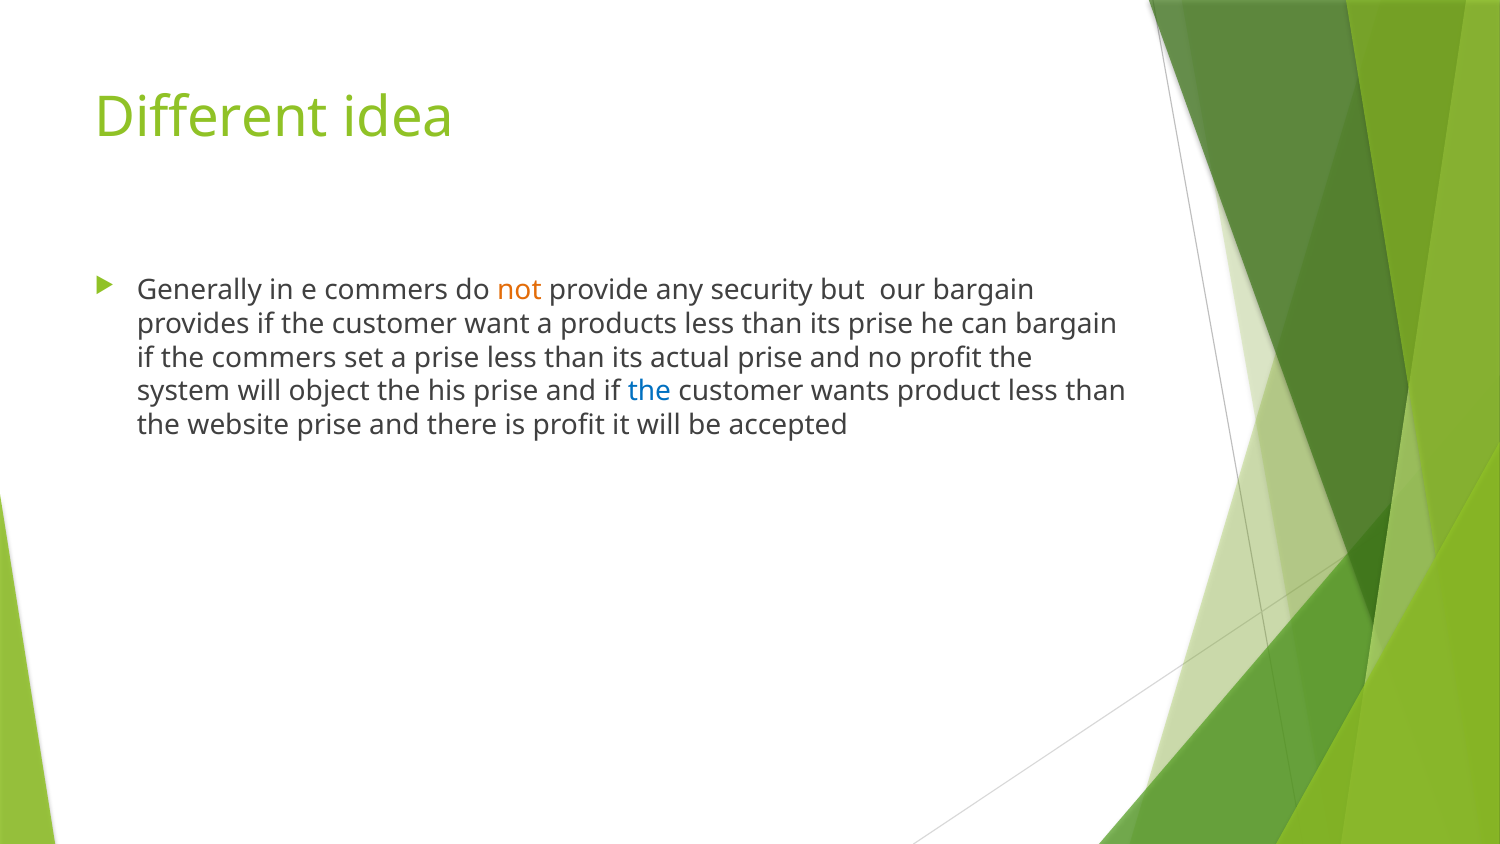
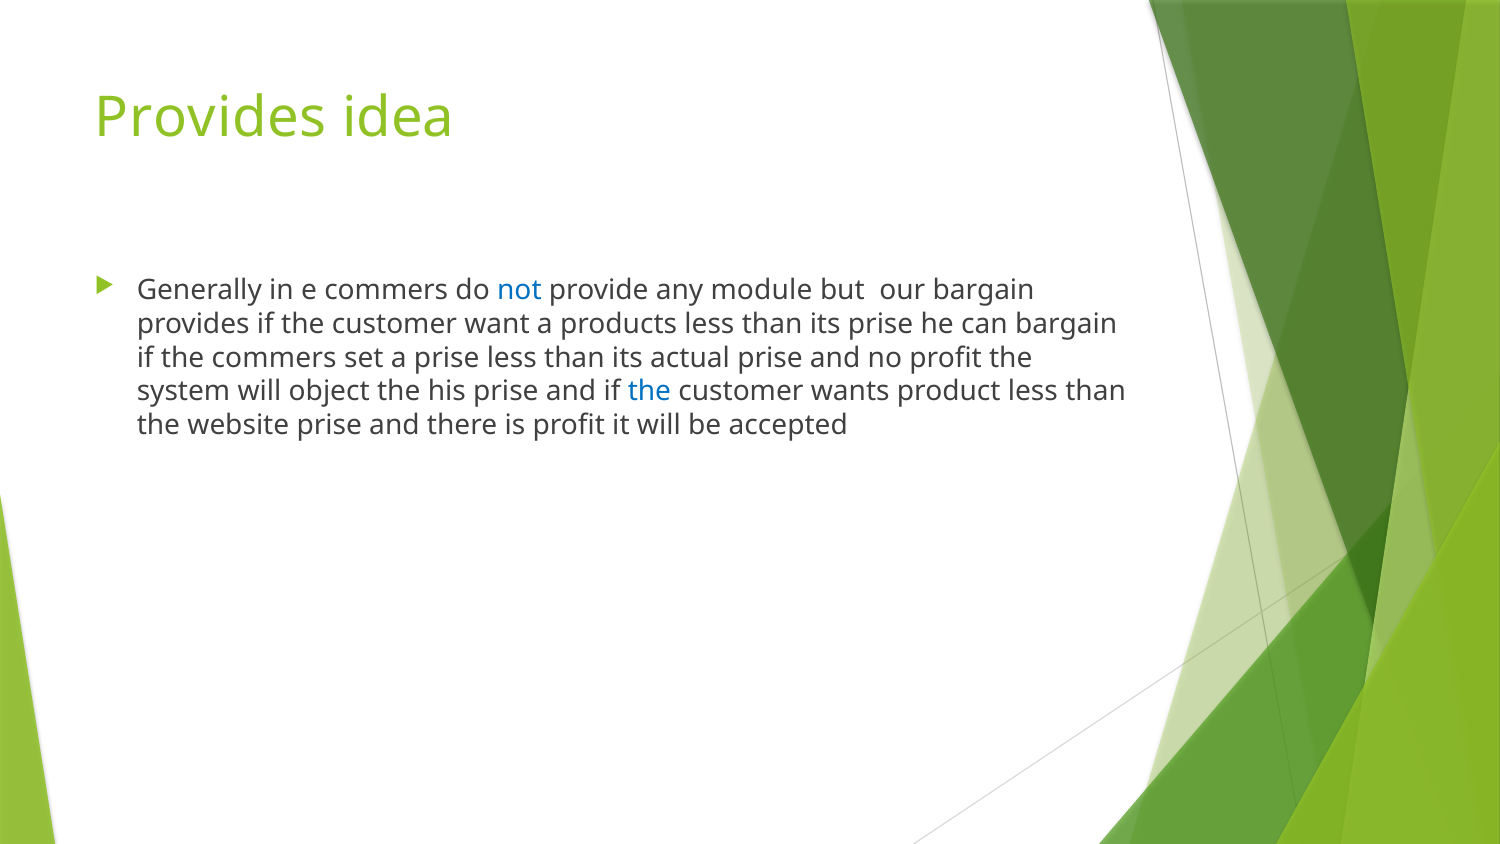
Different at (211, 118): Different -> Provides
not colour: orange -> blue
security: security -> module
